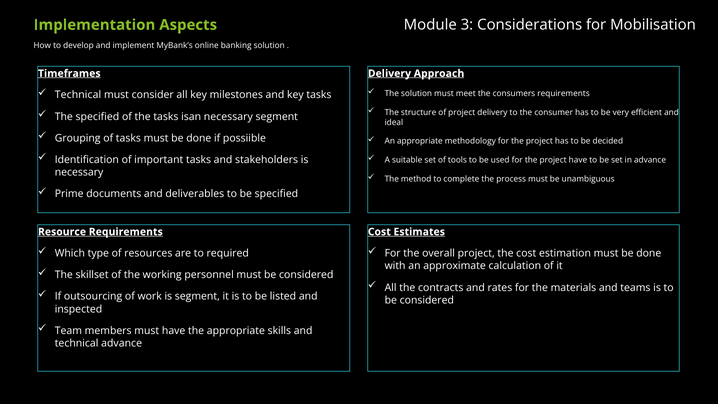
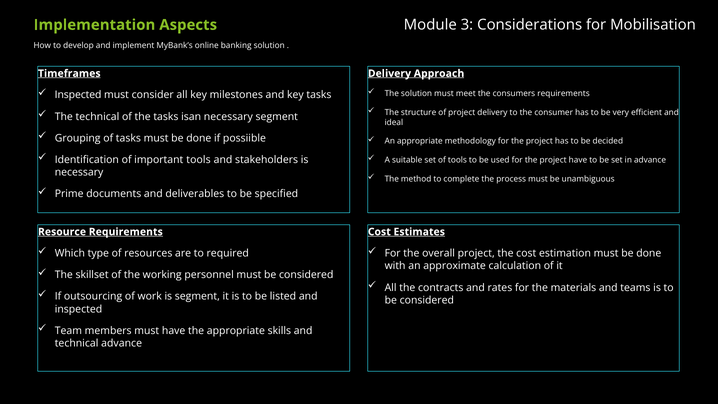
Technical at (78, 95): Technical -> Inspected
The specified: specified -> technical
important tasks: tasks -> tools
